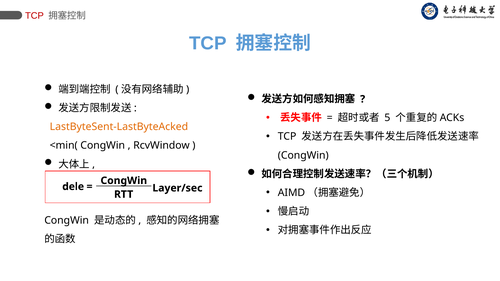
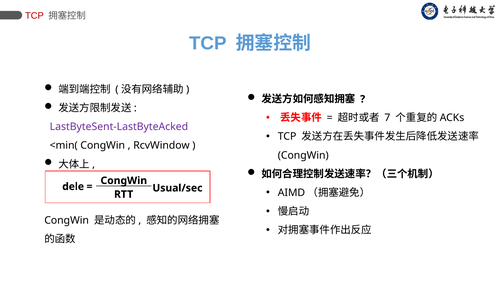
5: 5 -> 7
LastByteSent-LastByteAcked colour: orange -> purple
Layer/sec: Layer/sec -> Usual/sec
